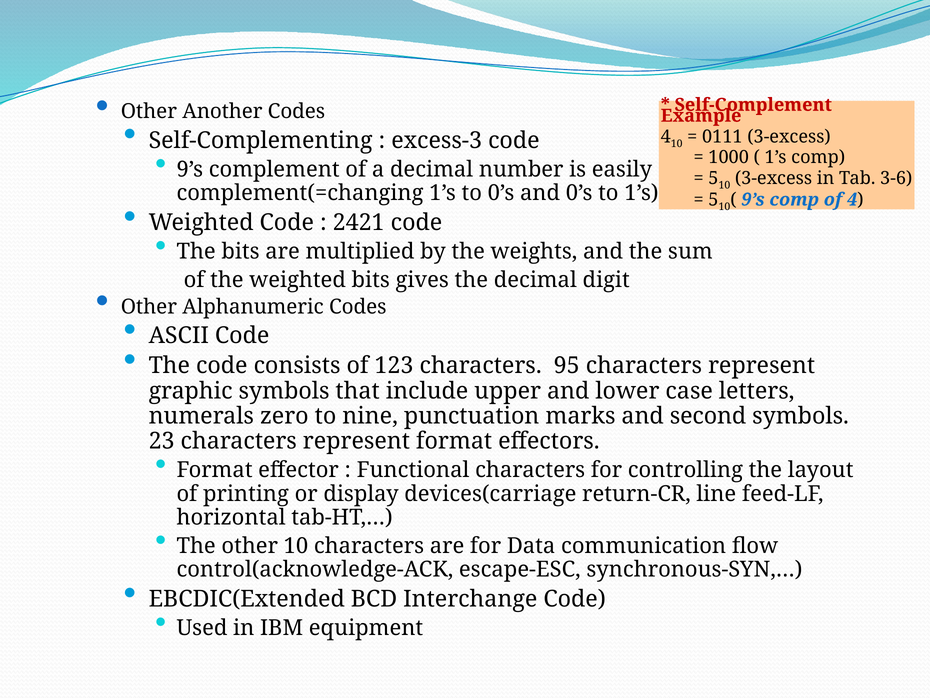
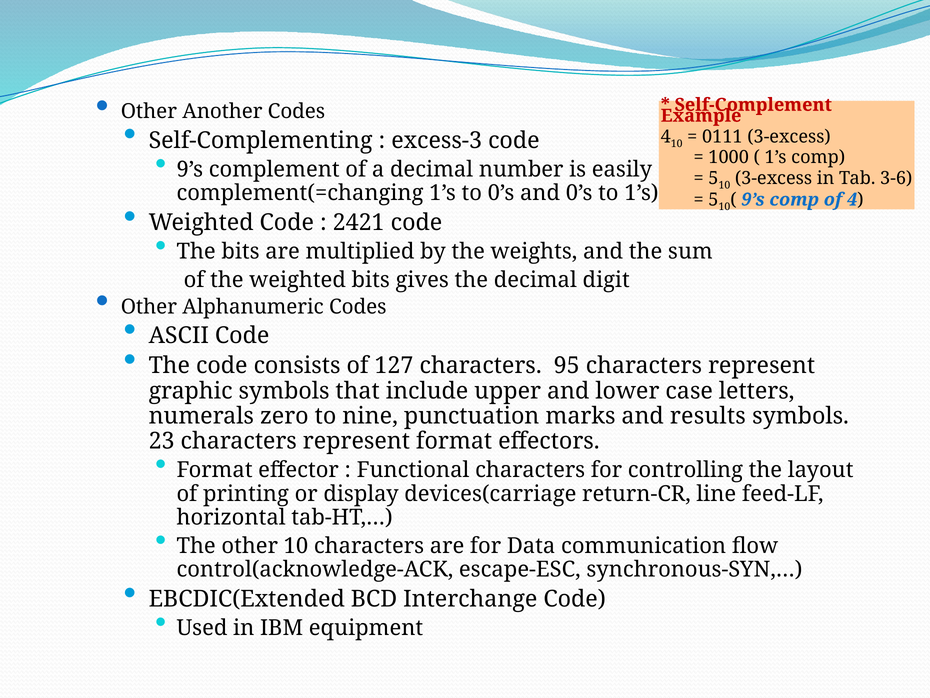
123: 123 -> 127
second: second -> results
